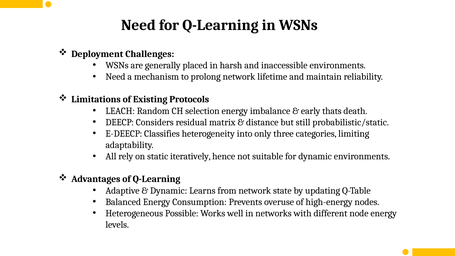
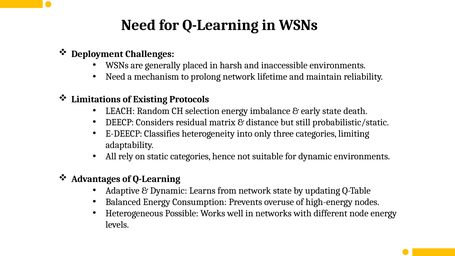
early thats: thats -> state
static iteratively: iteratively -> categories
